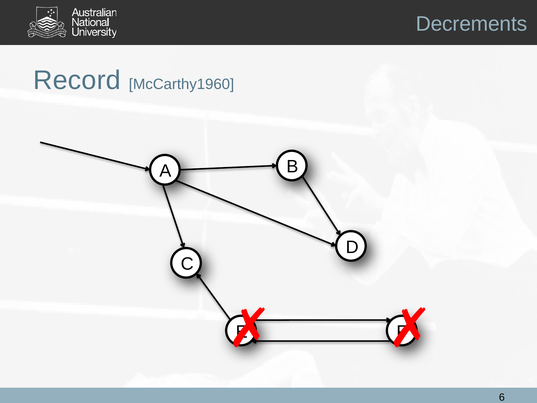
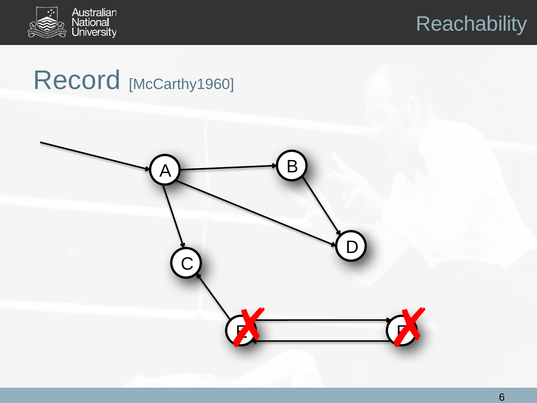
Decrements: Decrements -> Reachability
